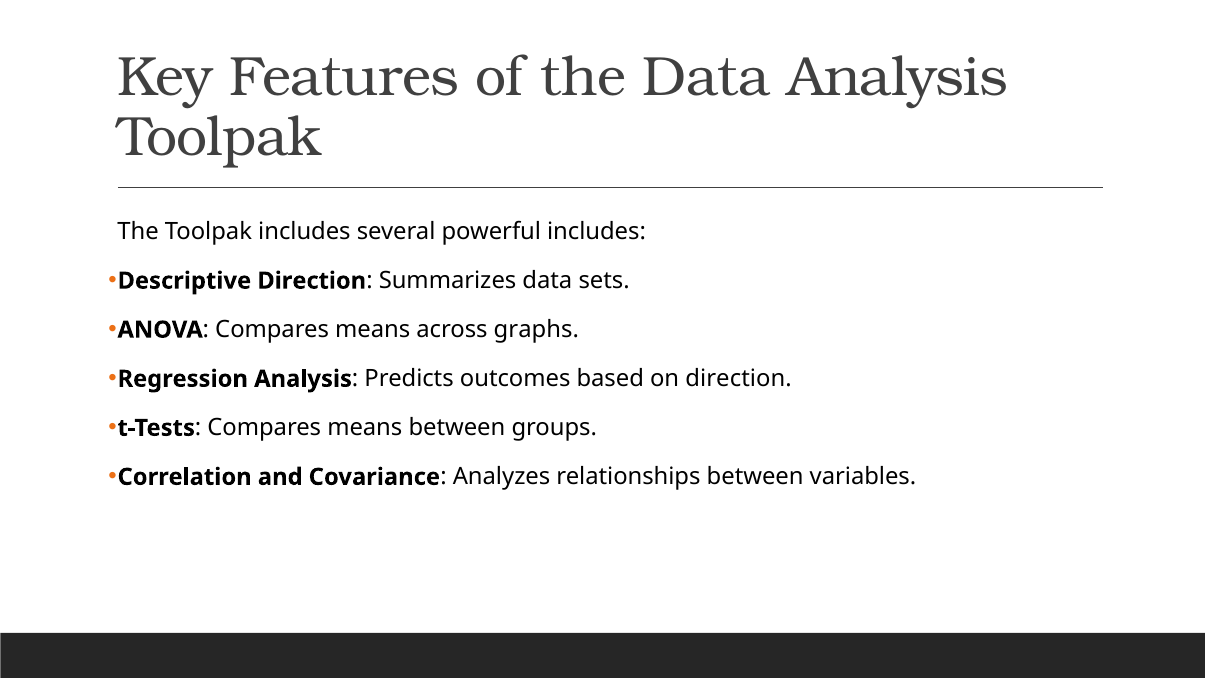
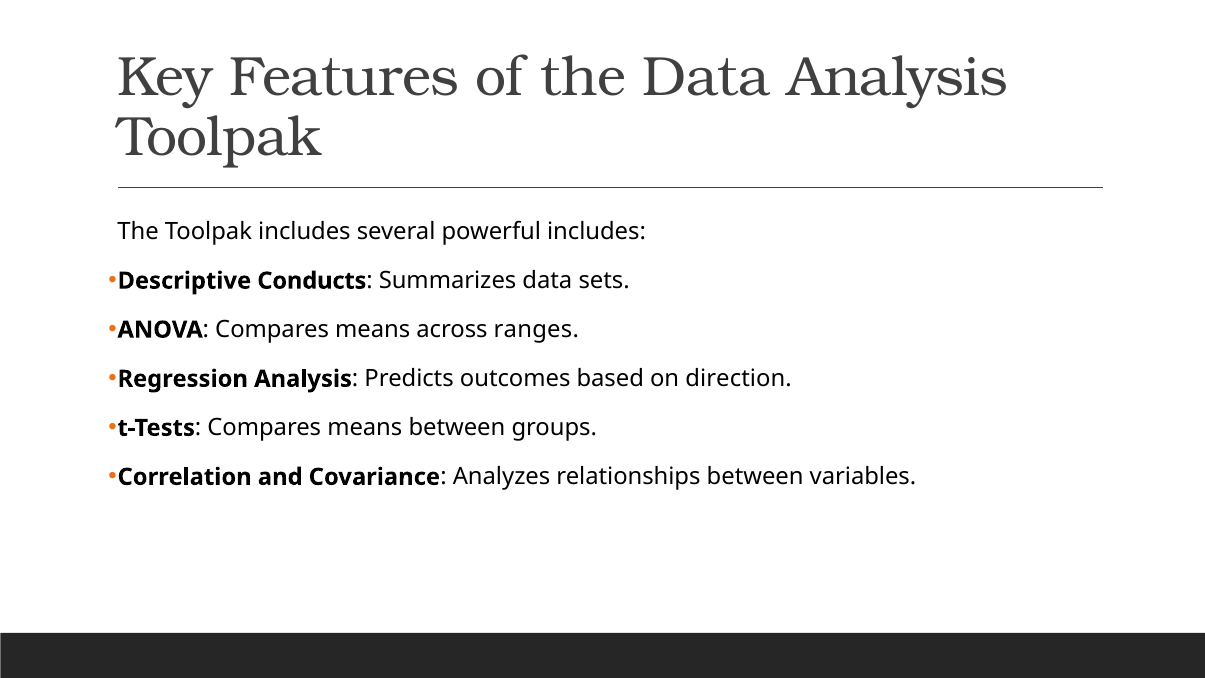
Descriptive Direction: Direction -> Conducts
graphs: graphs -> ranges
